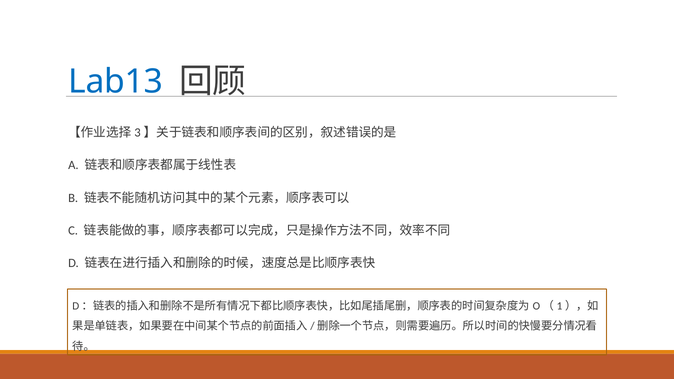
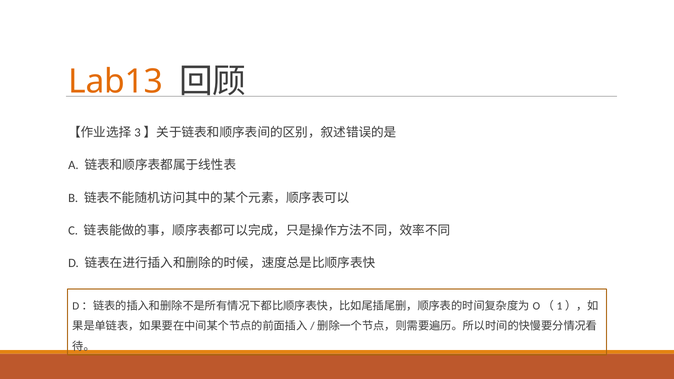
Lab13 colour: blue -> orange
